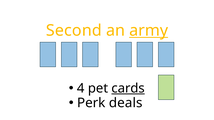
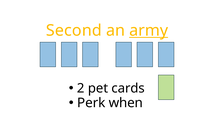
4: 4 -> 2
cards underline: present -> none
deals: deals -> when
